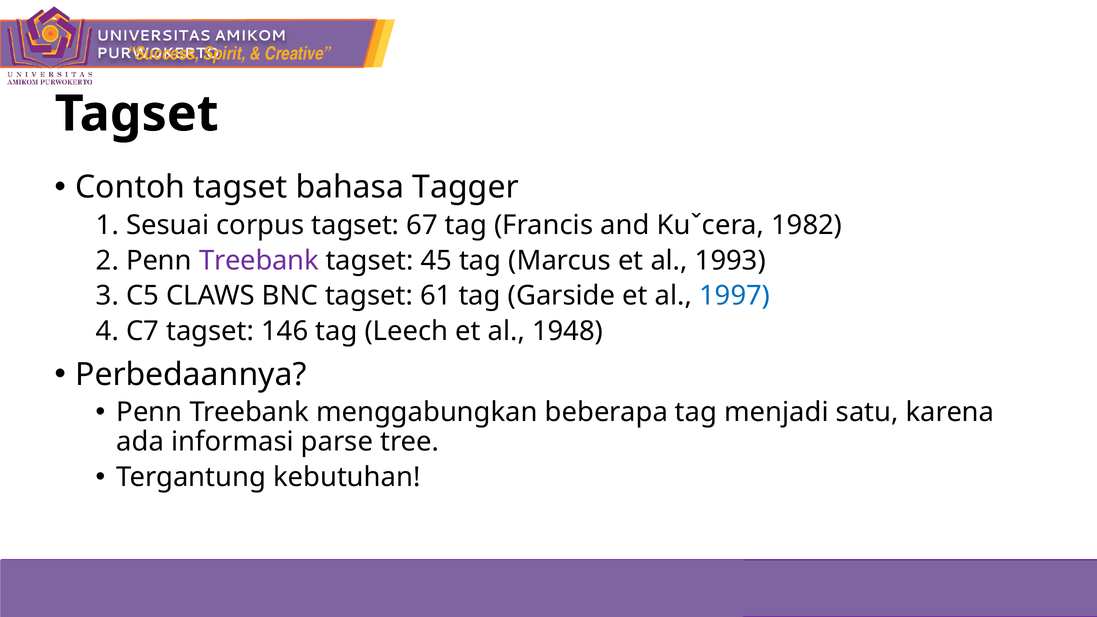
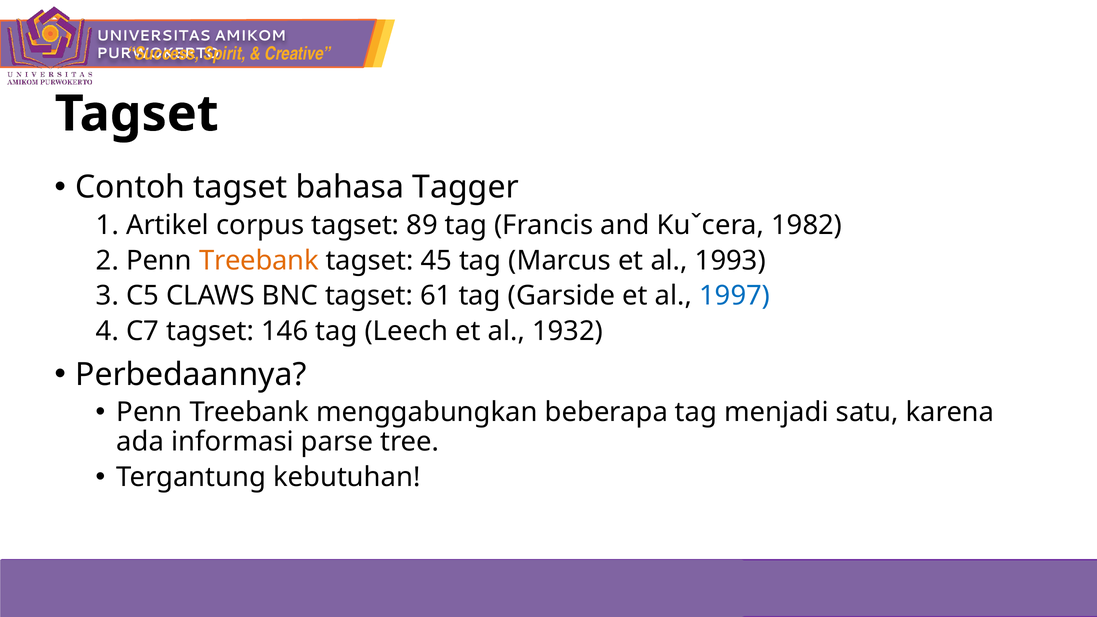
Sesuai: Sesuai -> Artikel
67: 67 -> 89
Treebank at (259, 260) colour: purple -> orange
1948: 1948 -> 1932
